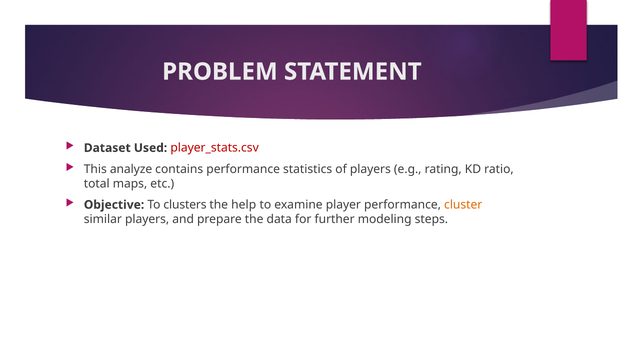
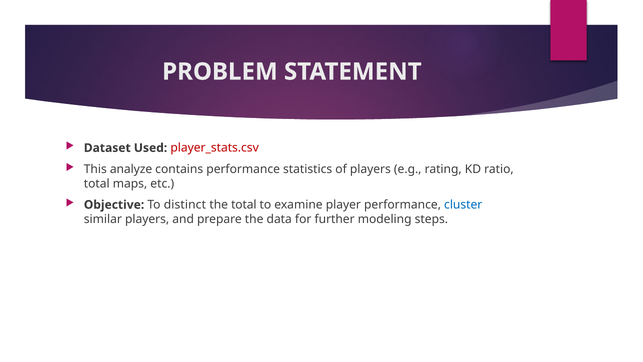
clusters: clusters -> distinct
the help: help -> total
cluster colour: orange -> blue
